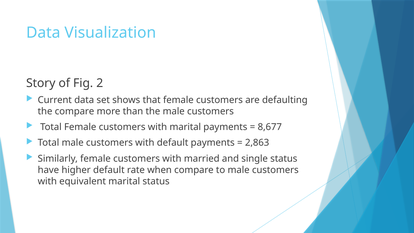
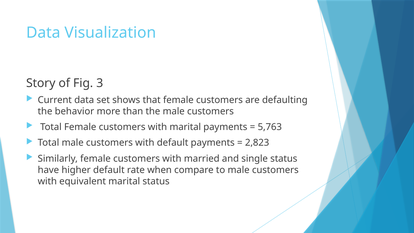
2: 2 -> 3
the compare: compare -> behavior
8,677: 8,677 -> 5,763
2,863: 2,863 -> 2,823
